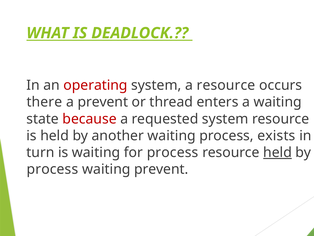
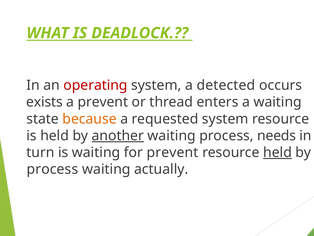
a resource: resource -> detected
there: there -> exists
because colour: red -> orange
another underline: none -> present
exists: exists -> needs
for process: process -> prevent
waiting prevent: prevent -> actually
